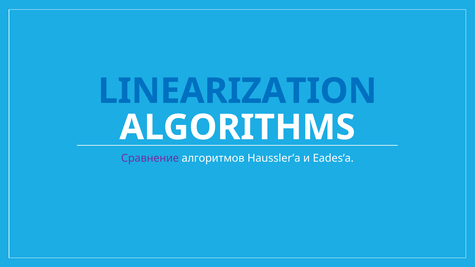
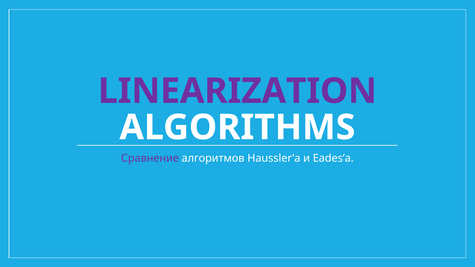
LINEARIZATION colour: blue -> purple
